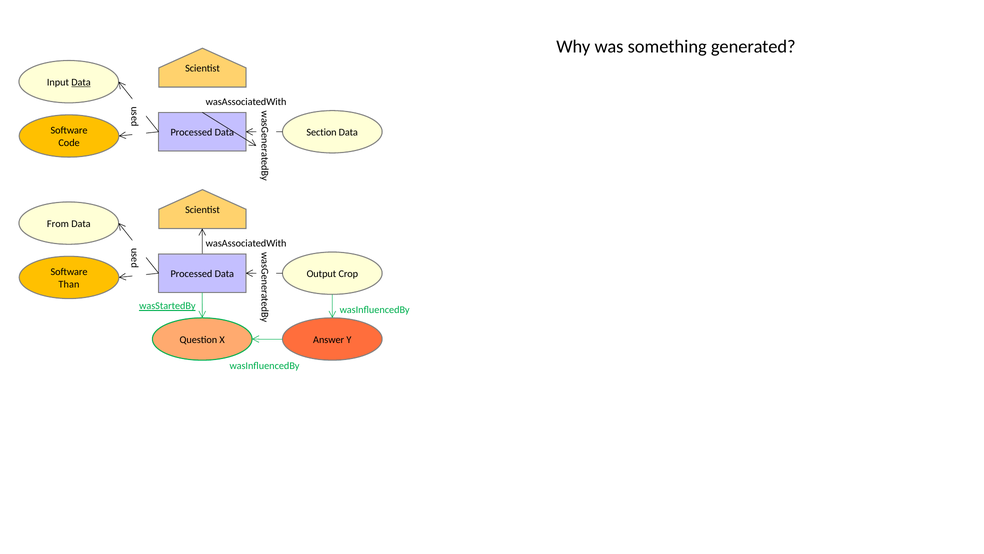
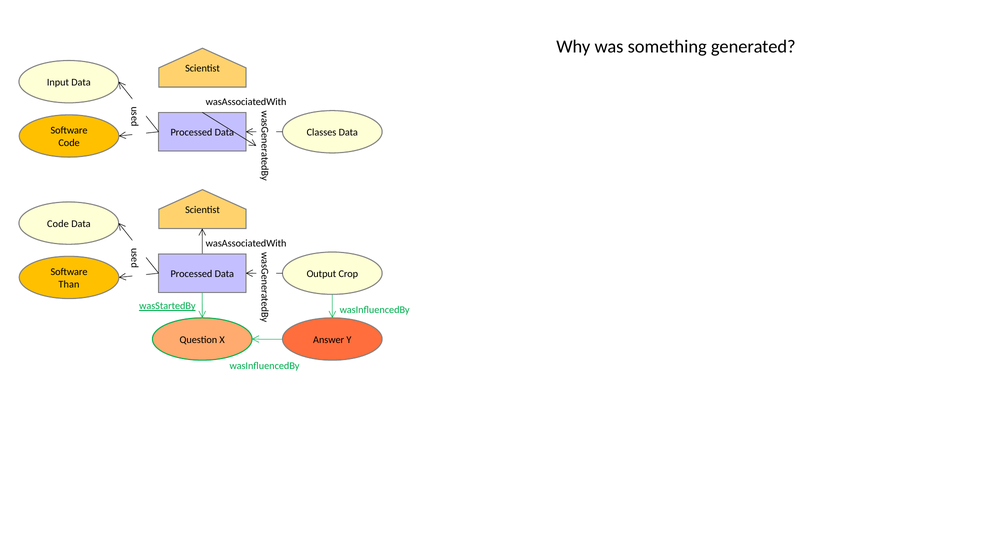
Data at (81, 82) underline: present -> none
Section: Section -> Classes
From at (58, 224): From -> Code
